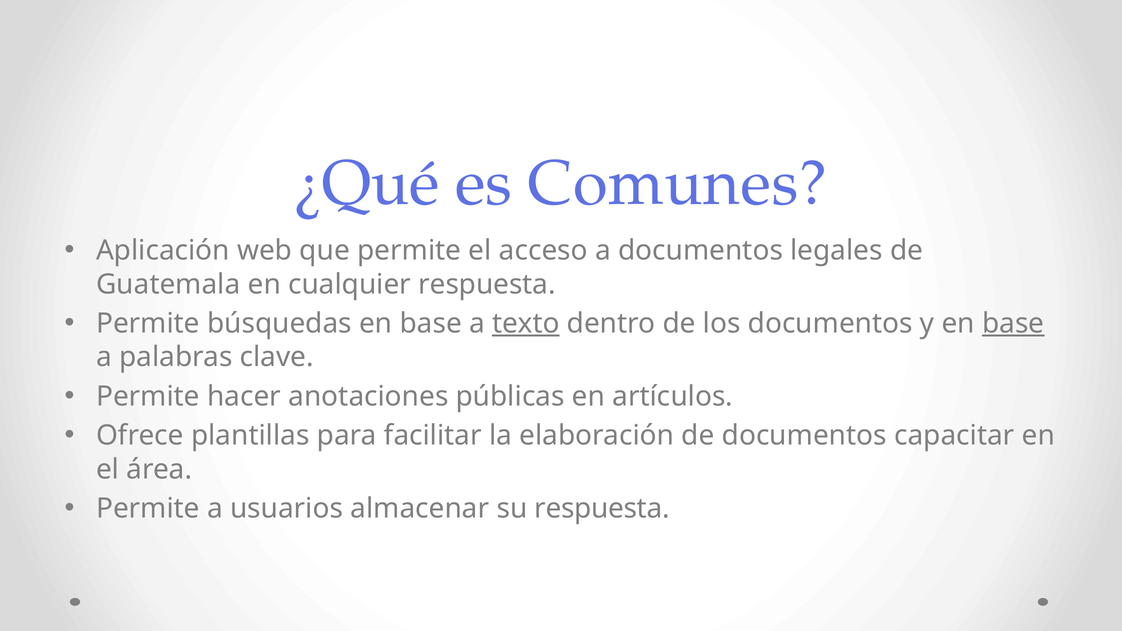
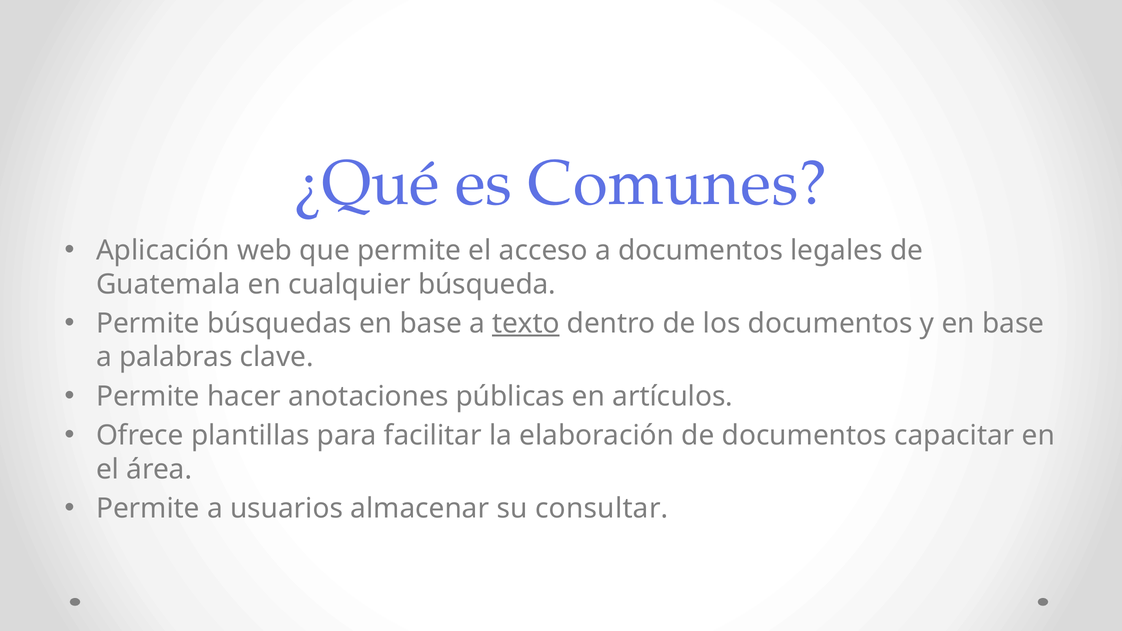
cualquier respuesta: respuesta -> búsqueda
base at (1013, 324) underline: present -> none
su respuesta: respuesta -> consultar
